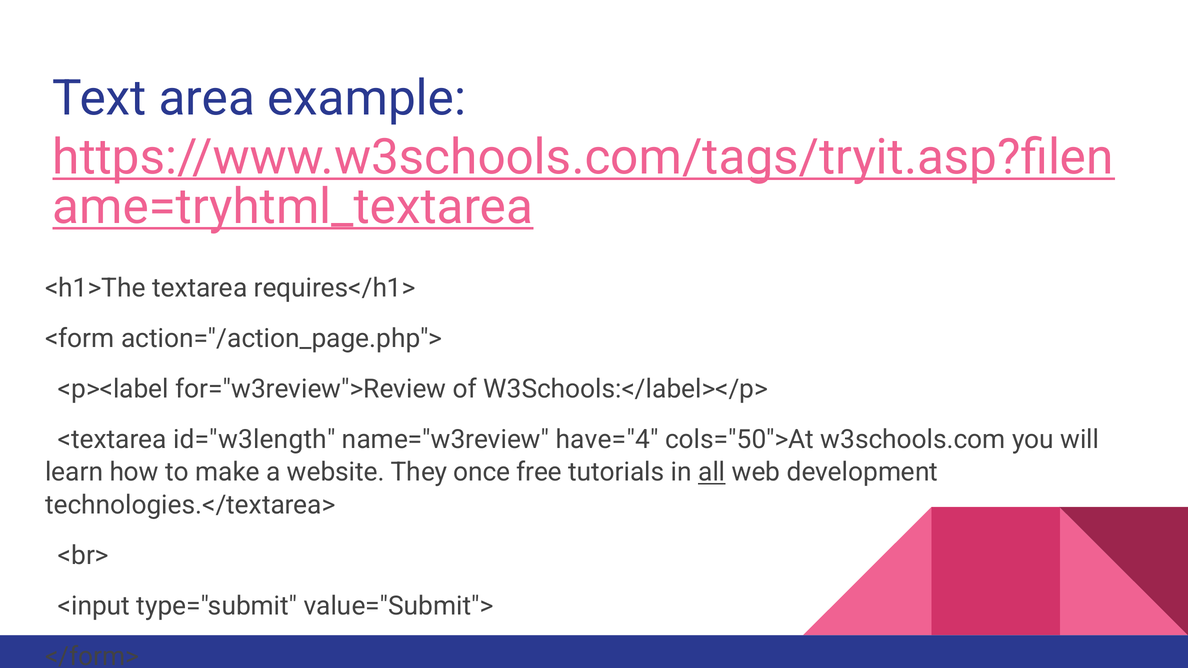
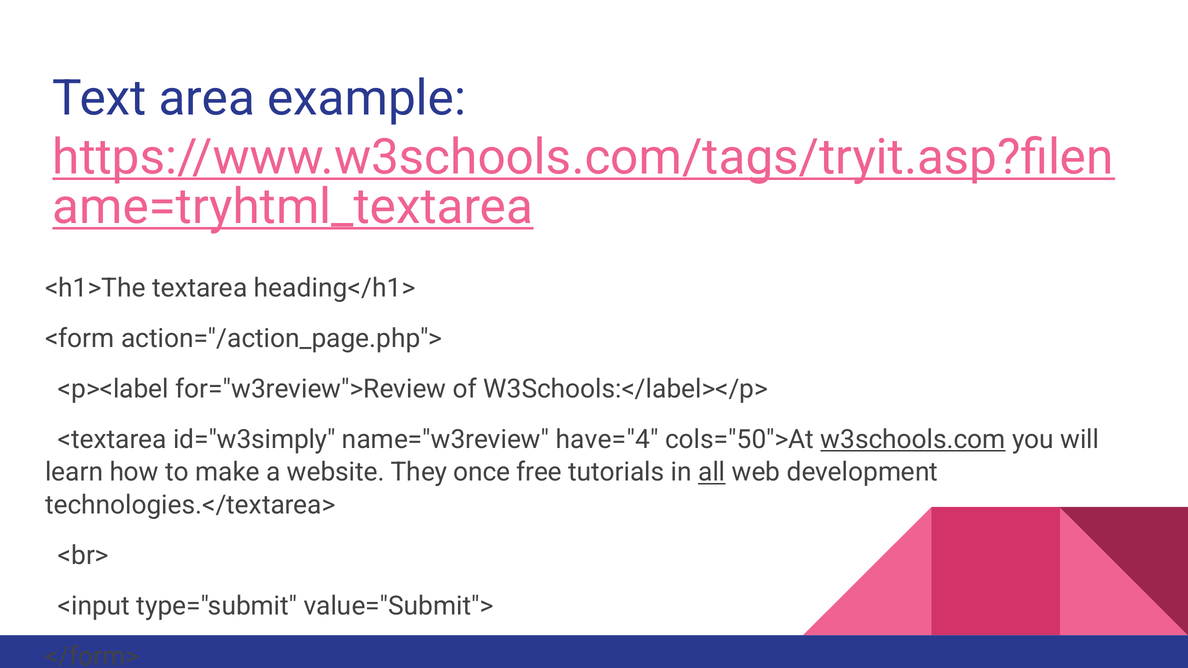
requires</h1>: requires</h1> -> heading</h1>
id="w3length: id="w3length -> id="w3simply
w3schools.com underline: none -> present
